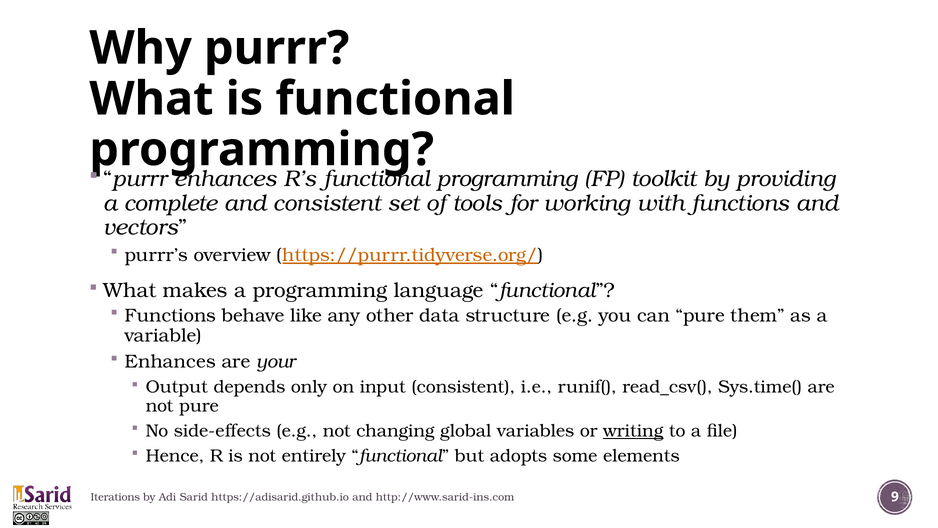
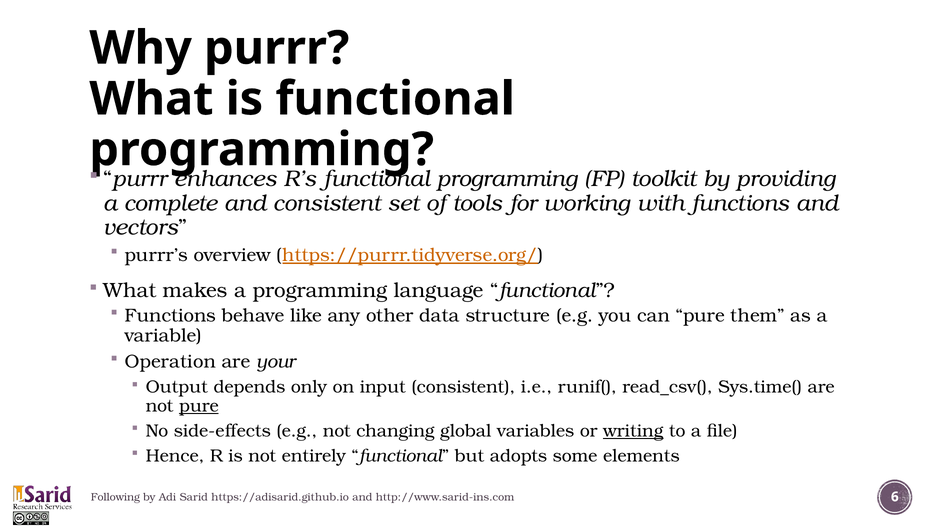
Enhances at (170, 361): Enhances -> Operation
pure at (199, 406) underline: none -> present
Iterations: Iterations -> Following
9: 9 -> 6
